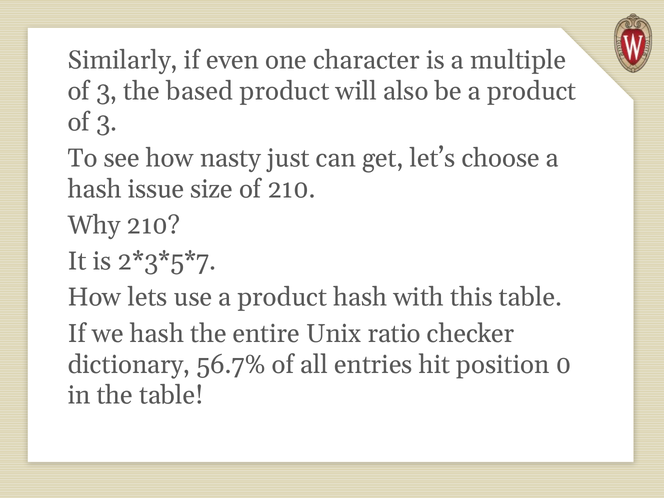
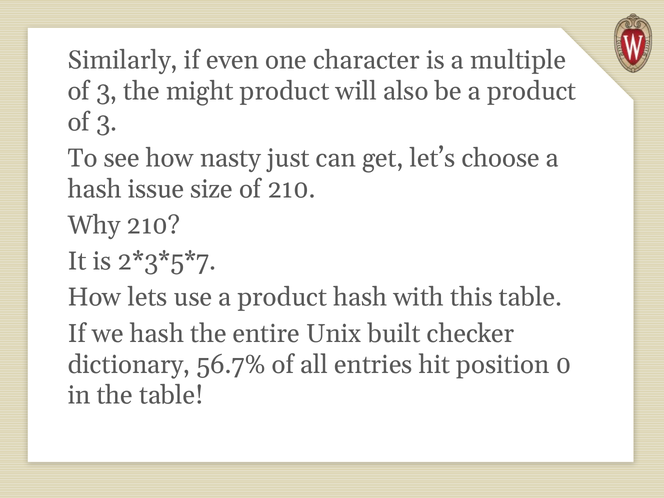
based: based -> might
ratio: ratio -> built
